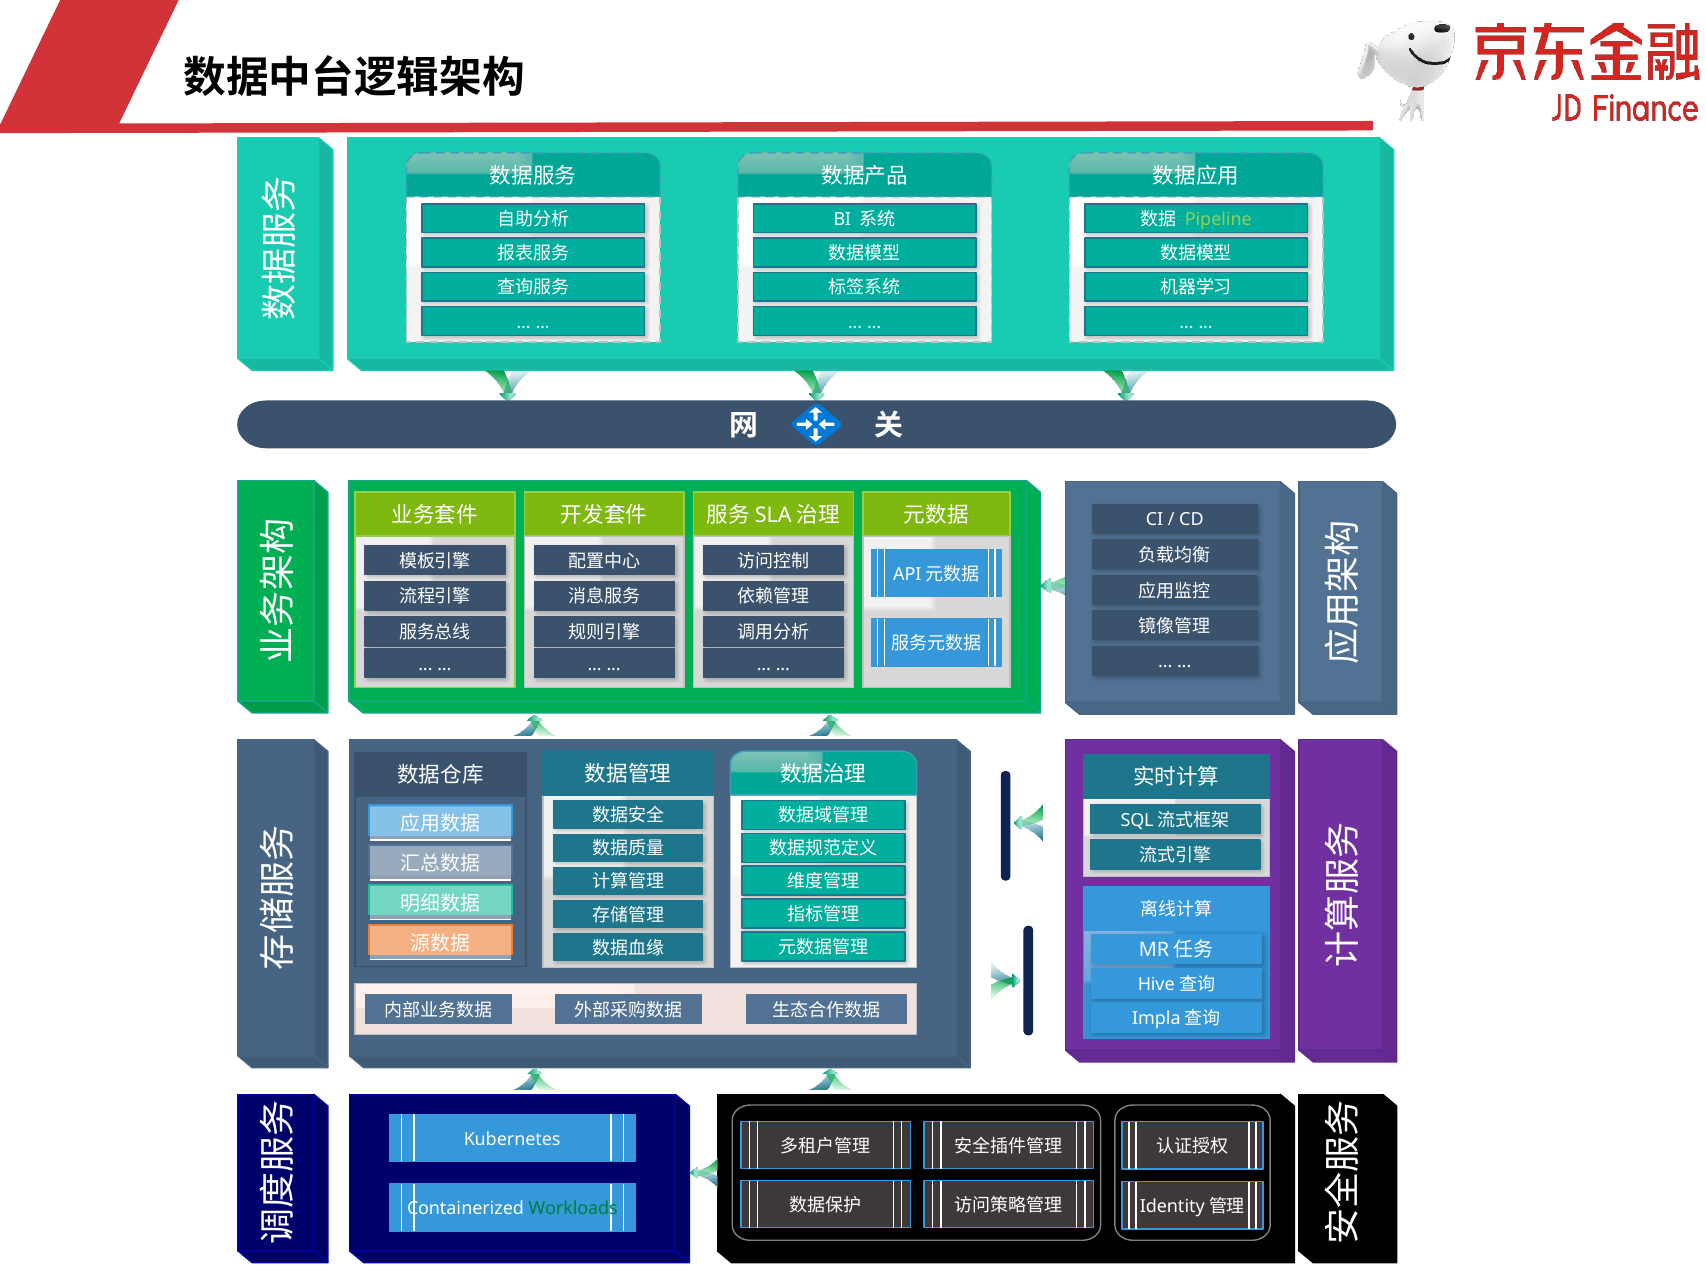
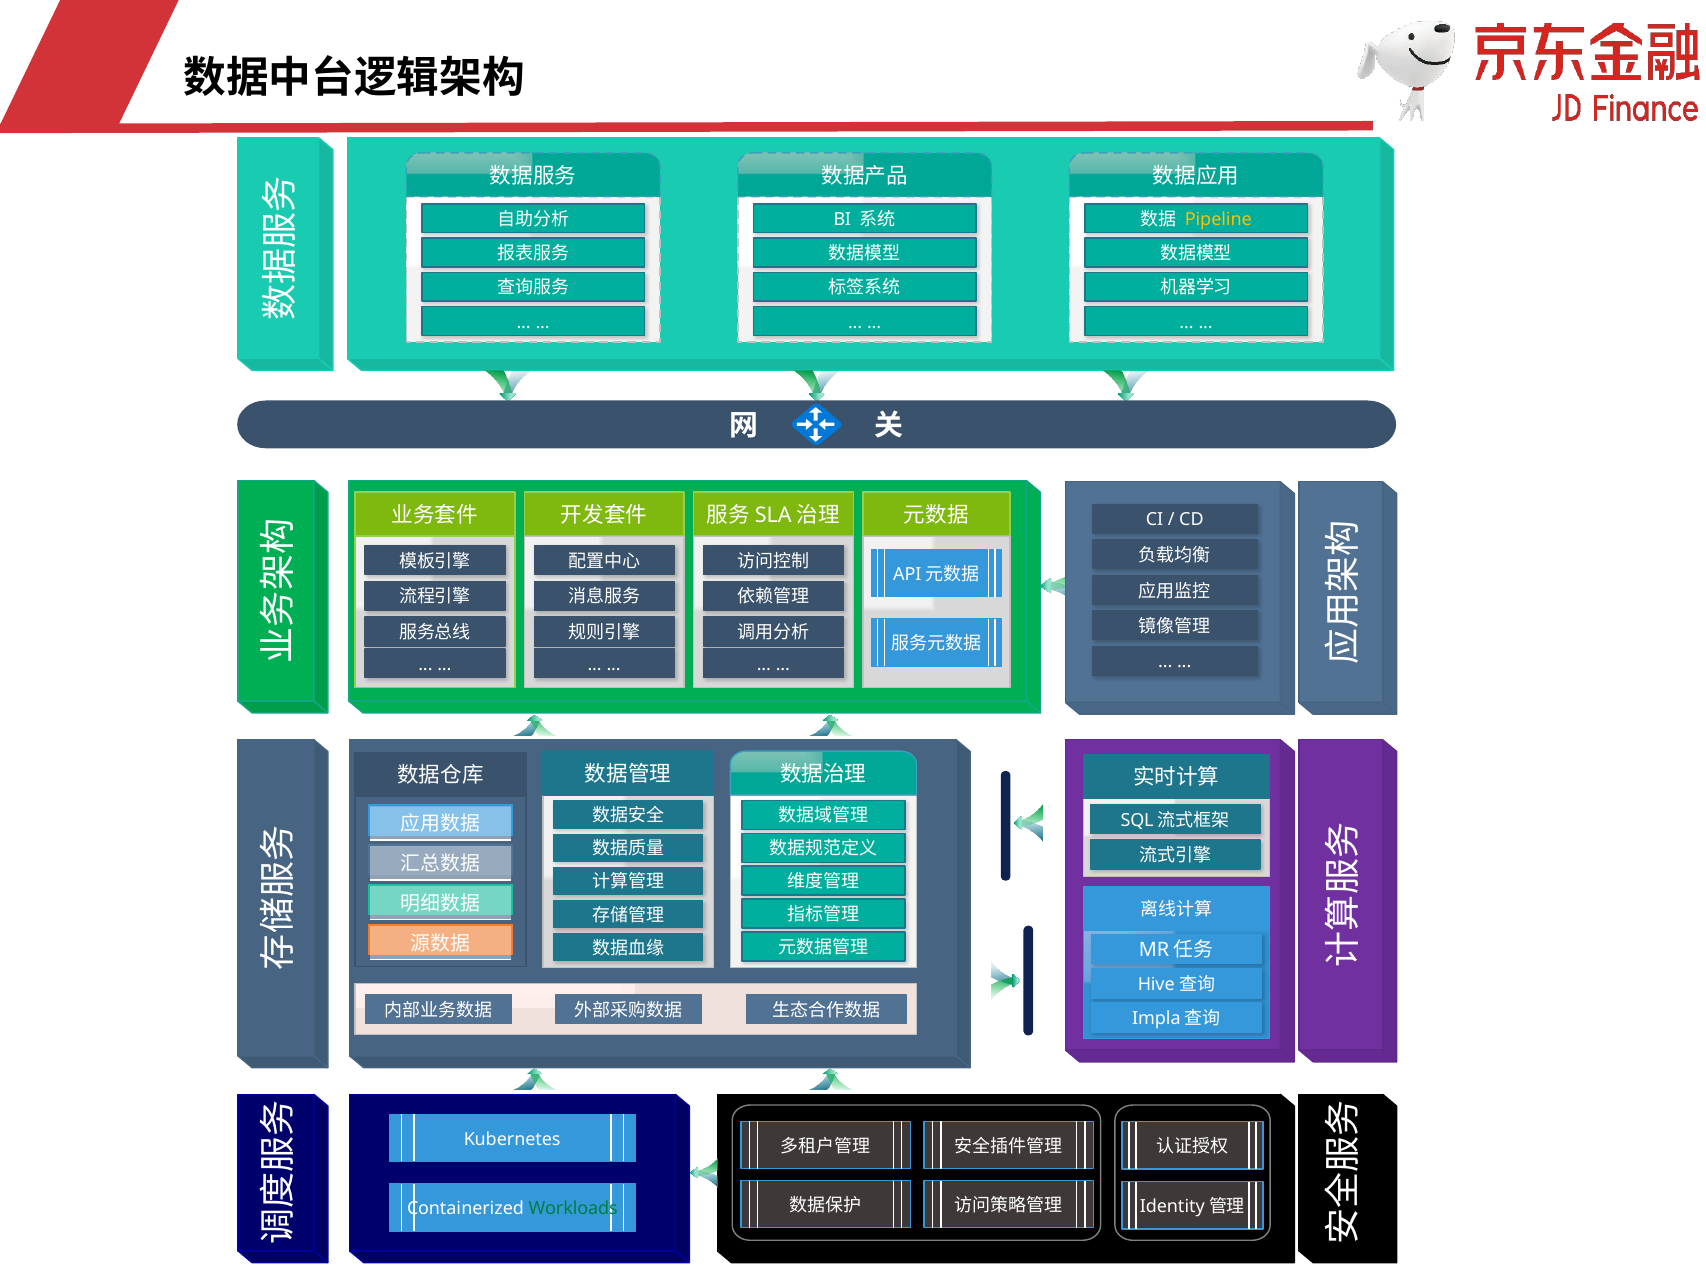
Pipeline colour: light green -> yellow
